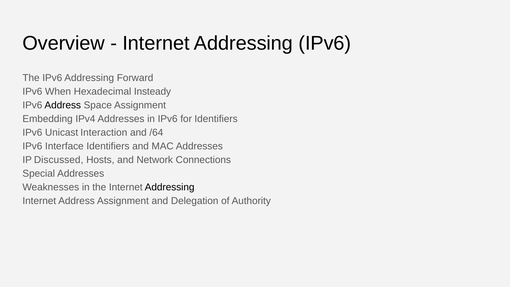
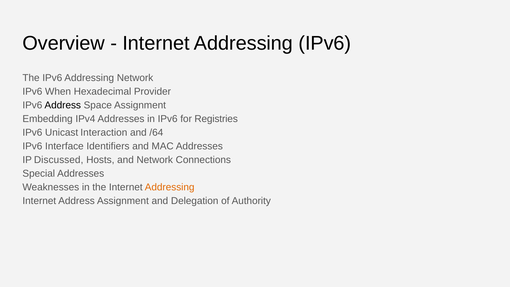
Addressing Forward: Forward -> Network
Insteady: Insteady -> Provider
for Identifiers: Identifiers -> Registries
Addressing at (170, 187) colour: black -> orange
